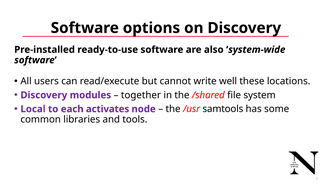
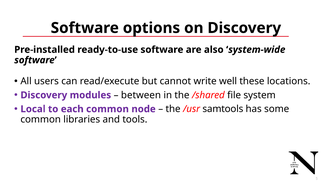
together: together -> between
each activates: activates -> common
